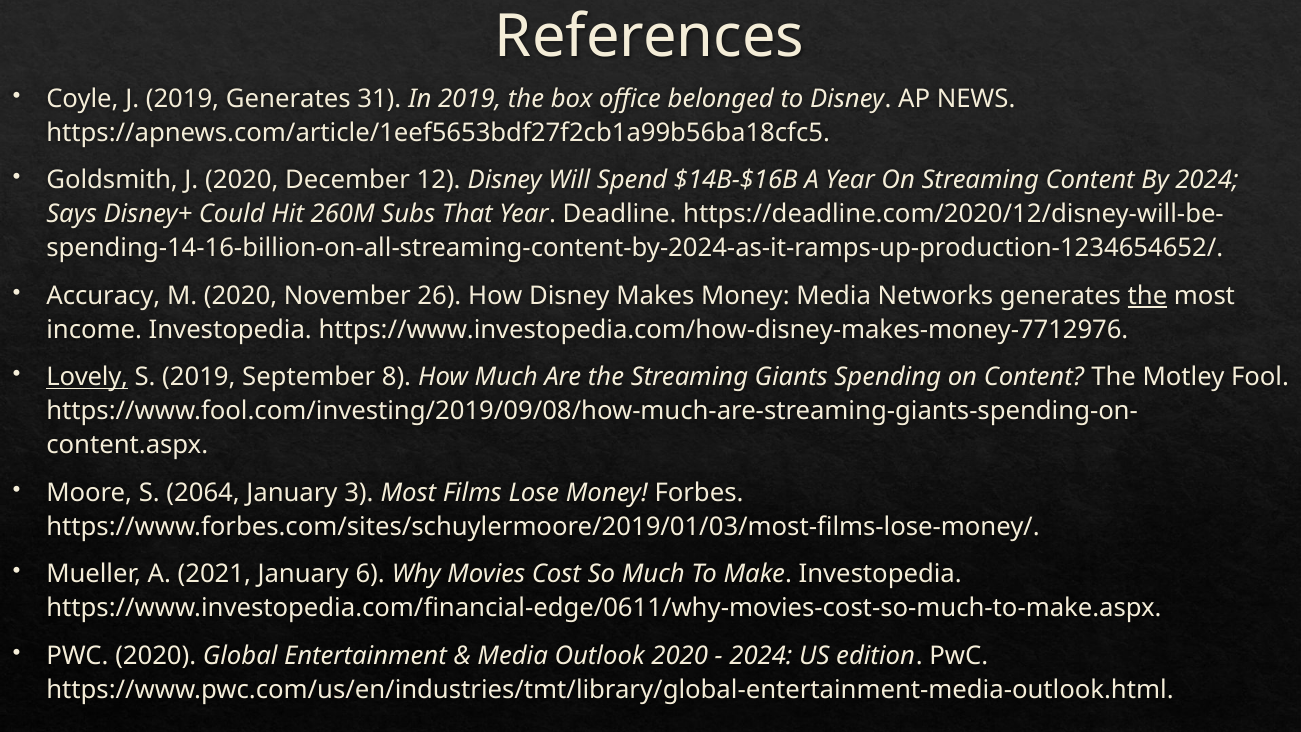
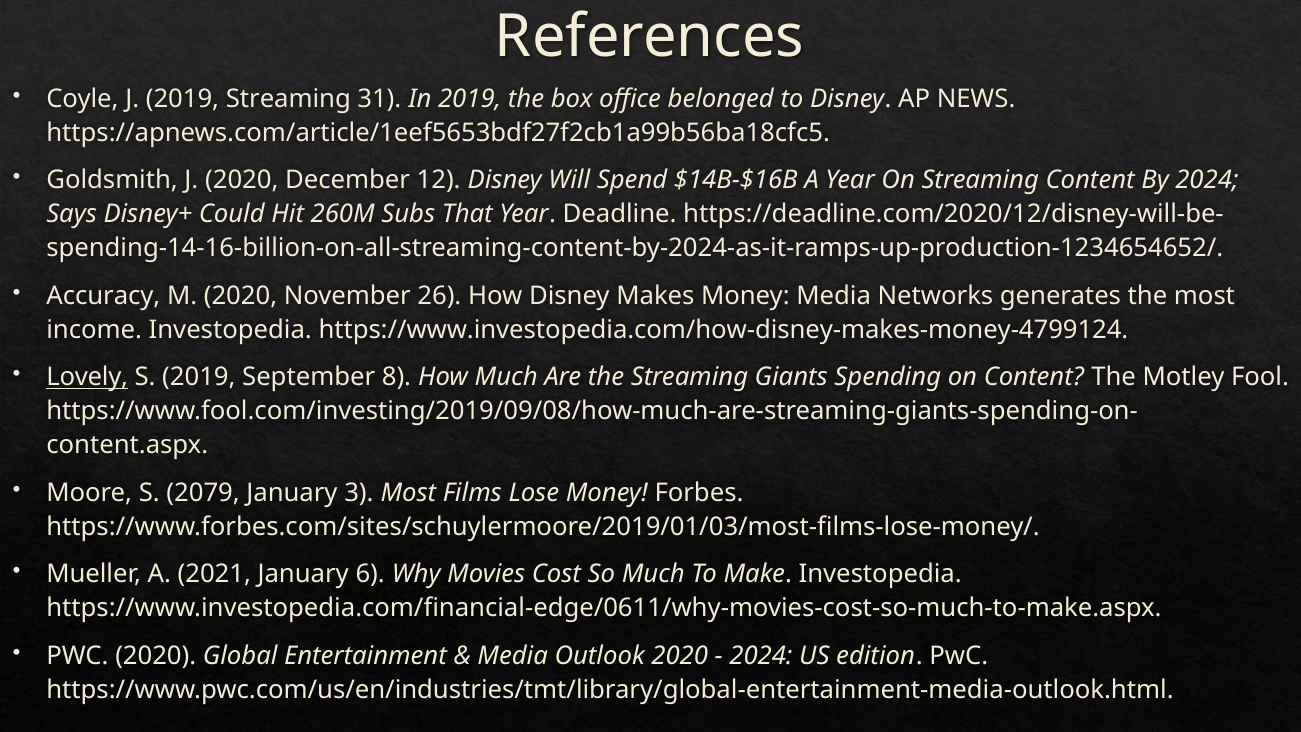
2019 Generates: Generates -> Streaming
the at (1147, 296) underline: present -> none
https://www.investopedia.com/how-disney-makes-money-7712976: https://www.investopedia.com/how-disney-makes-money-7712976 -> https://www.investopedia.com/how-disney-makes-money-4799124
2064: 2064 -> 2079
